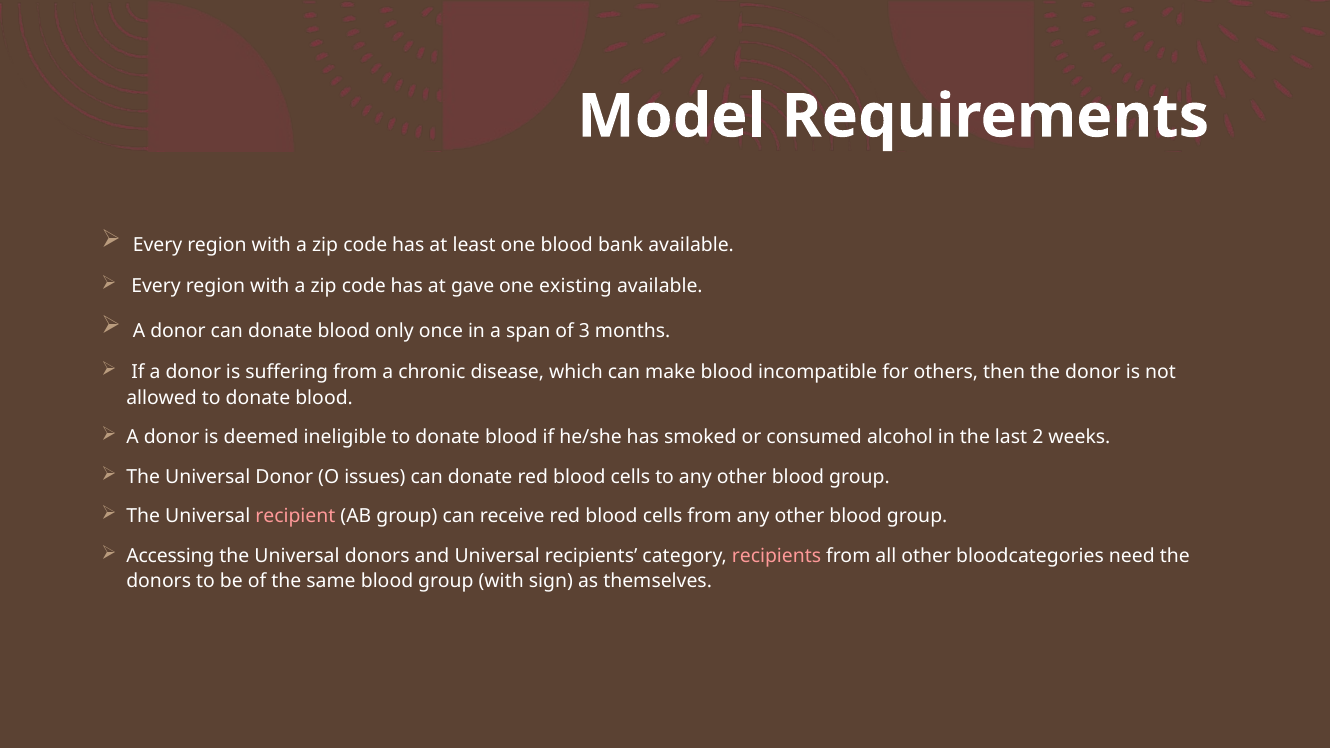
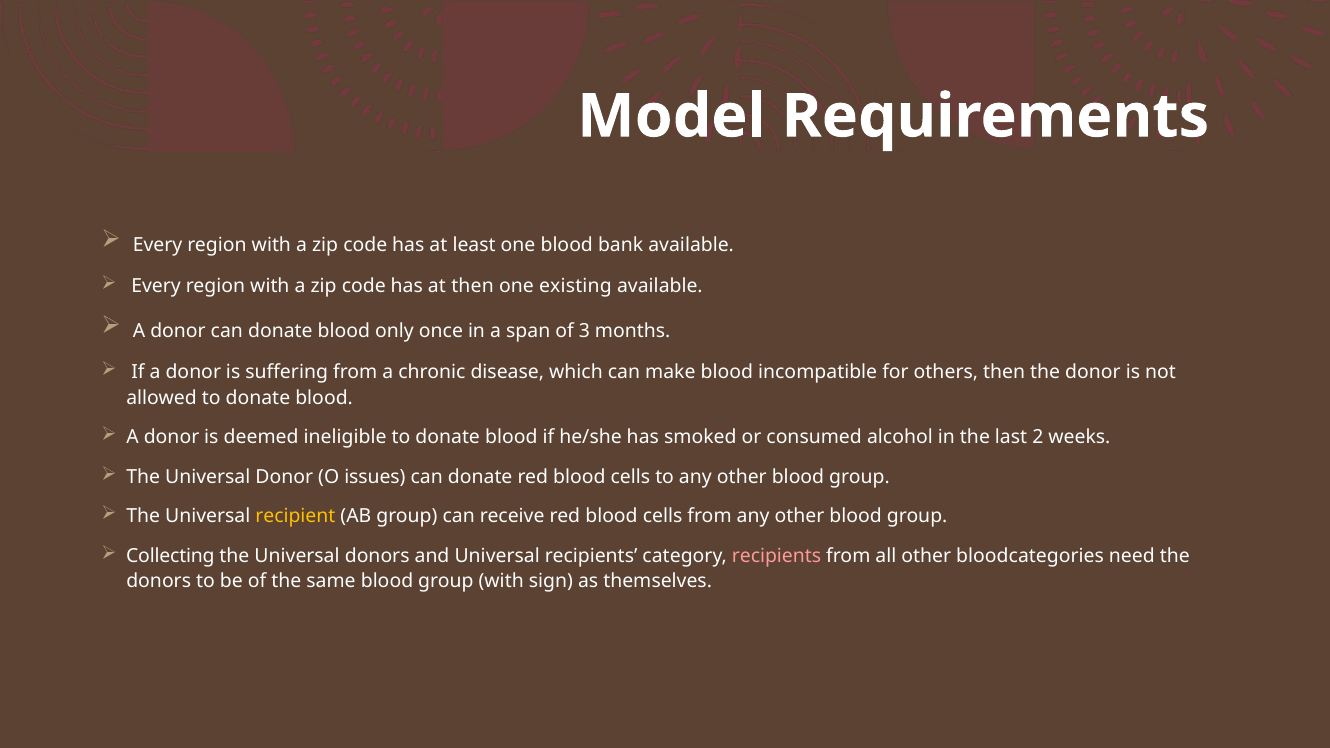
at gave: gave -> then
recipient colour: pink -> yellow
Accessing: Accessing -> Collecting
